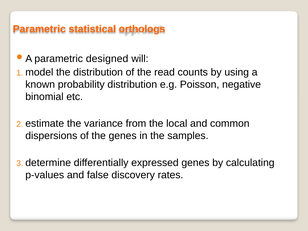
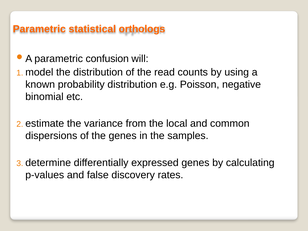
designed: designed -> confusion
